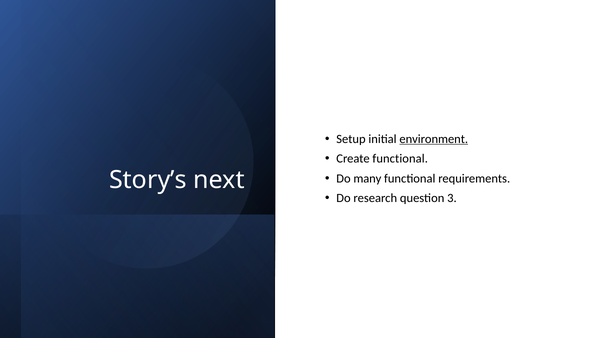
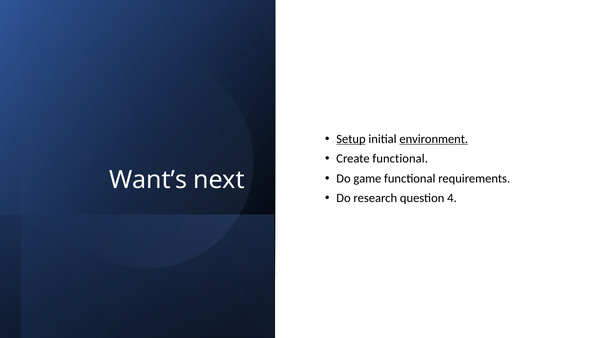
Setup underline: none -> present
many: many -> game
Story’s: Story’s -> Want’s
3: 3 -> 4
